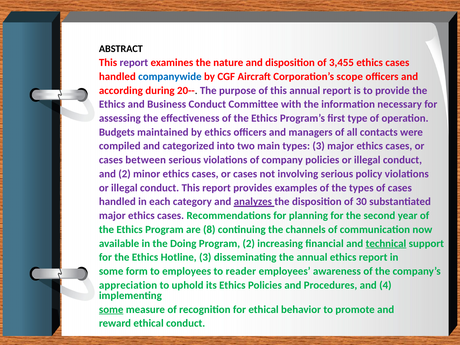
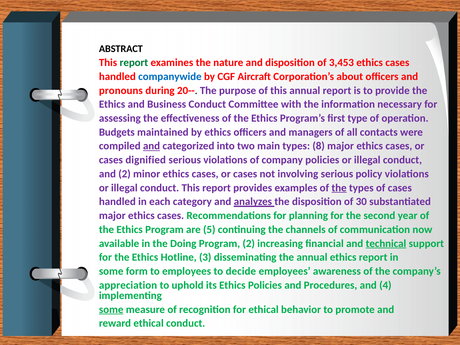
report at (134, 63) colour: purple -> green
3,455: 3,455 -> 3,453
scope: scope -> about
according: according -> pronouns
and at (152, 146) underline: none -> present
types 3: 3 -> 8
between: between -> dignified
the at (339, 188) underline: none -> present
8: 8 -> 5
reader: reader -> decide
